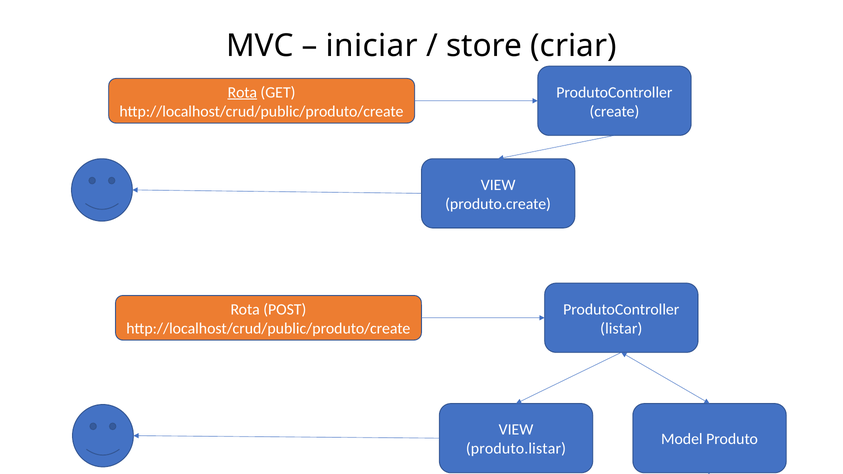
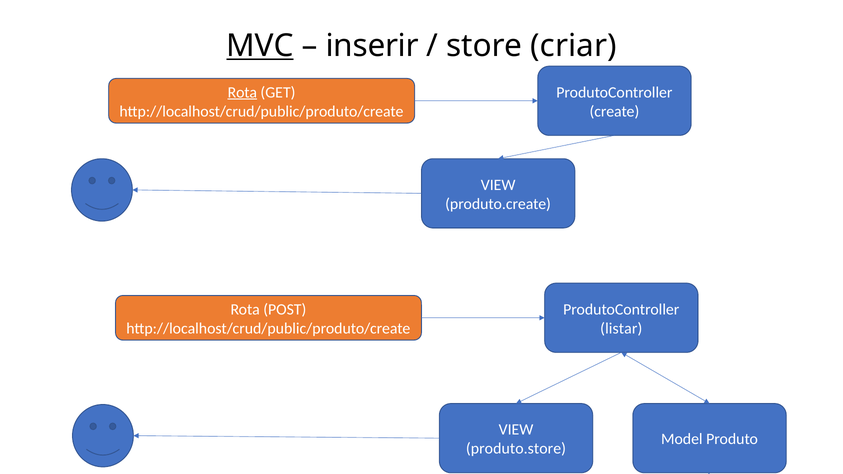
MVC underline: none -> present
iniciar: iniciar -> inserir
produto.listar: produto.listar -> produto.store
